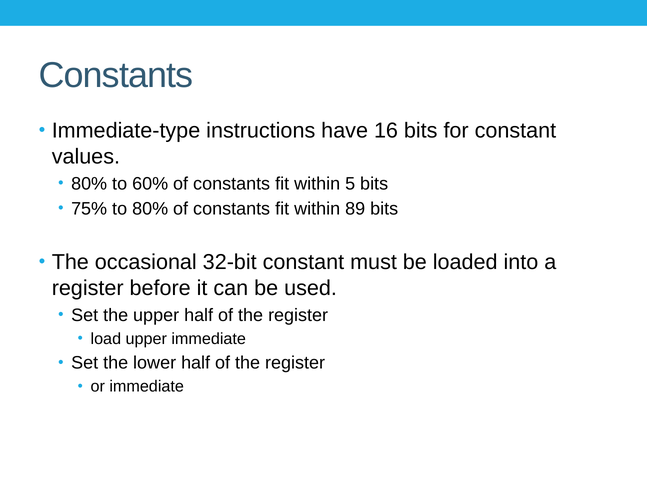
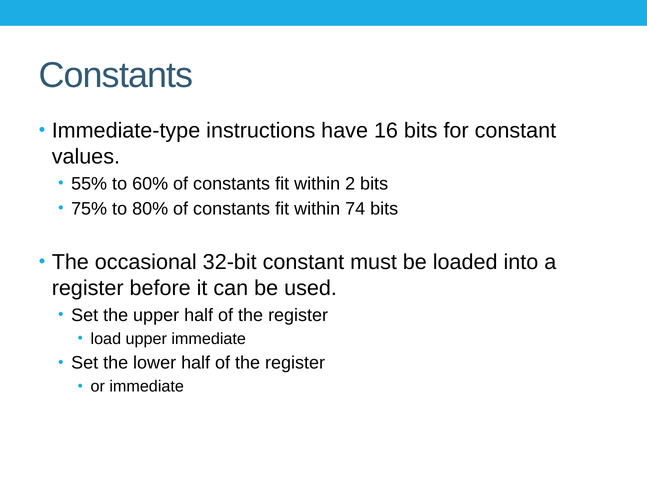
80% at (89, 184): 80% -> 55%
5: 5 -> 2
89: 89 -> 74
